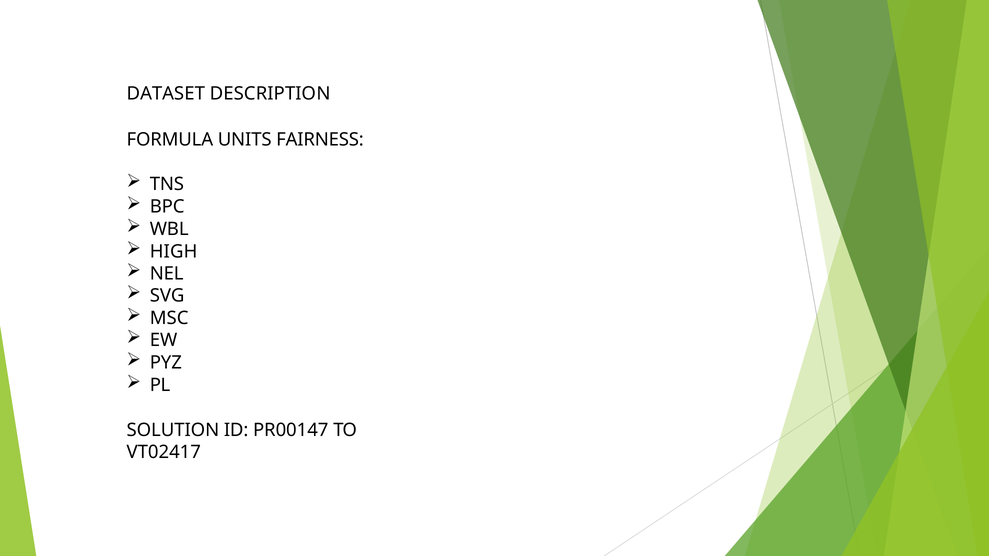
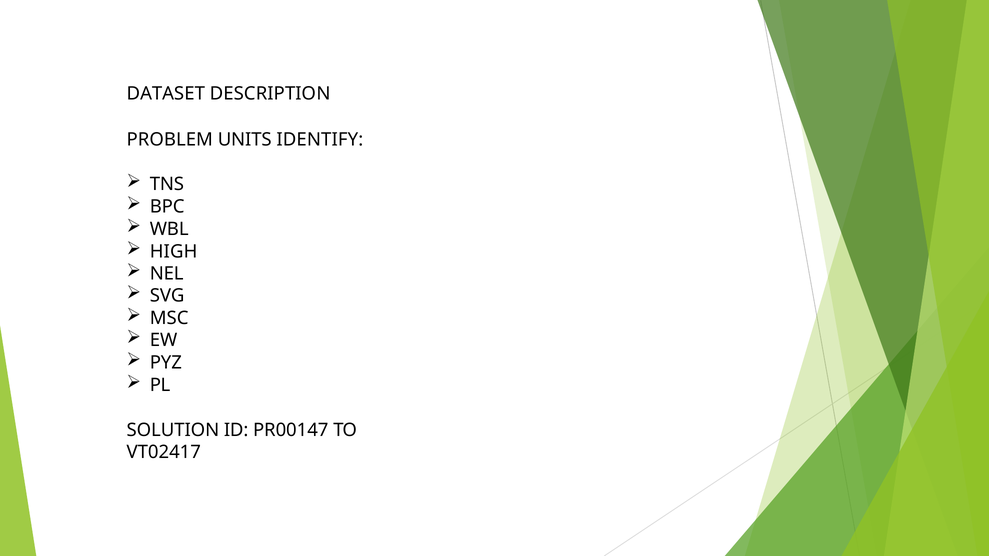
FORMULA: FORMULA -> PROBLEM
FAIRNESS: FAIRNESS -> IDENTIFY
